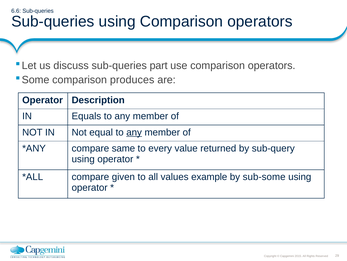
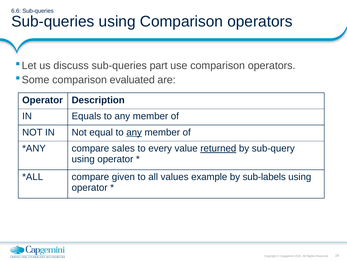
produces: produces -> evaluated
same: same -> sales
returned underline: none -> present
sub-some: sub-some -> sub-labels
